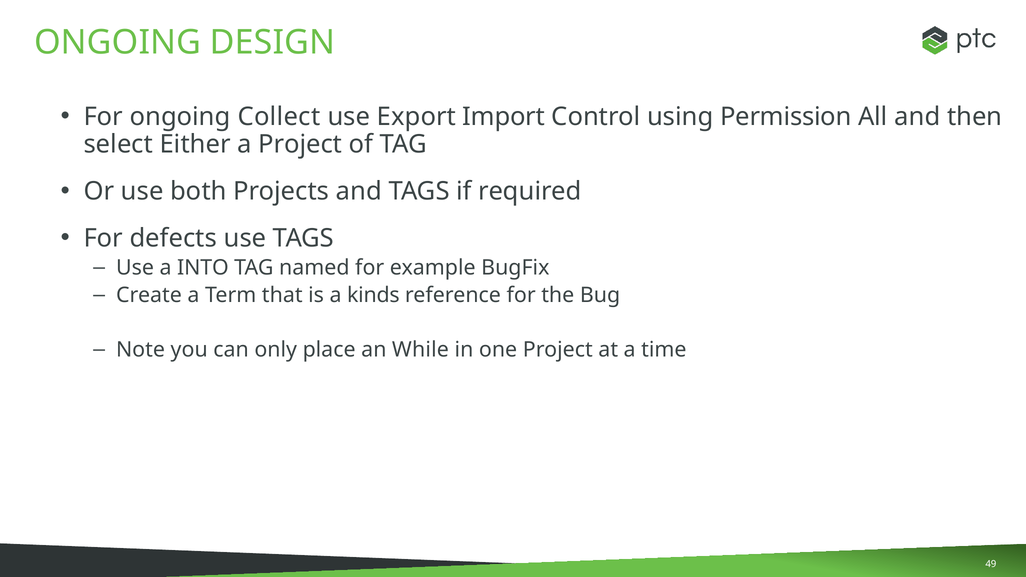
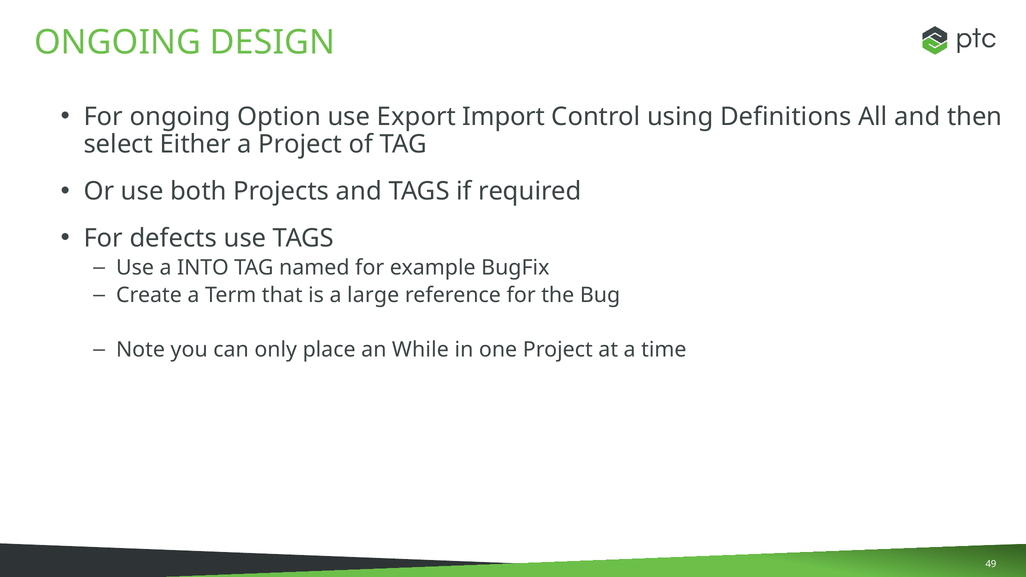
Collect: Collect -> Option
Permission: Permission -> Definitions
kinds: kinds -> large
